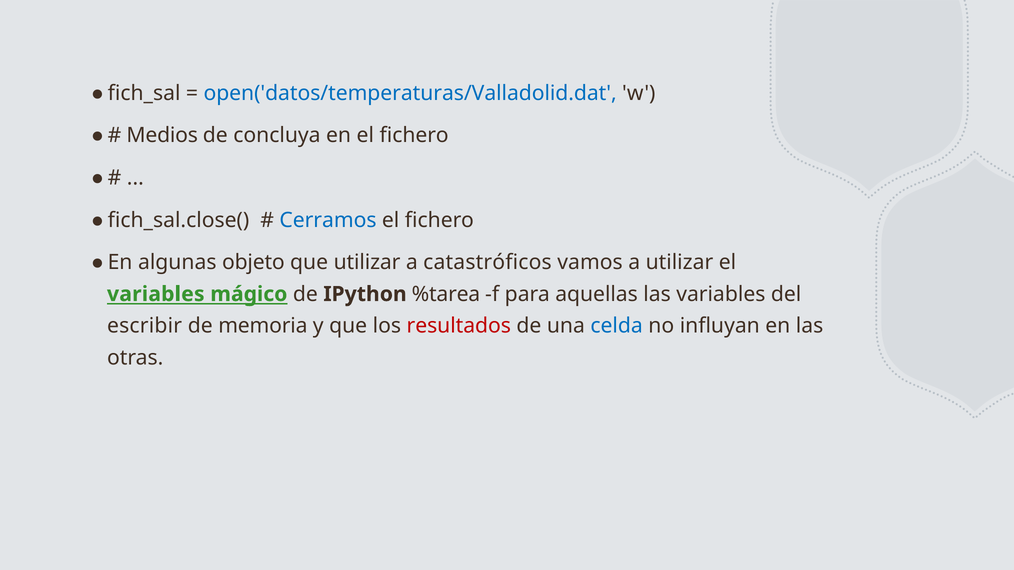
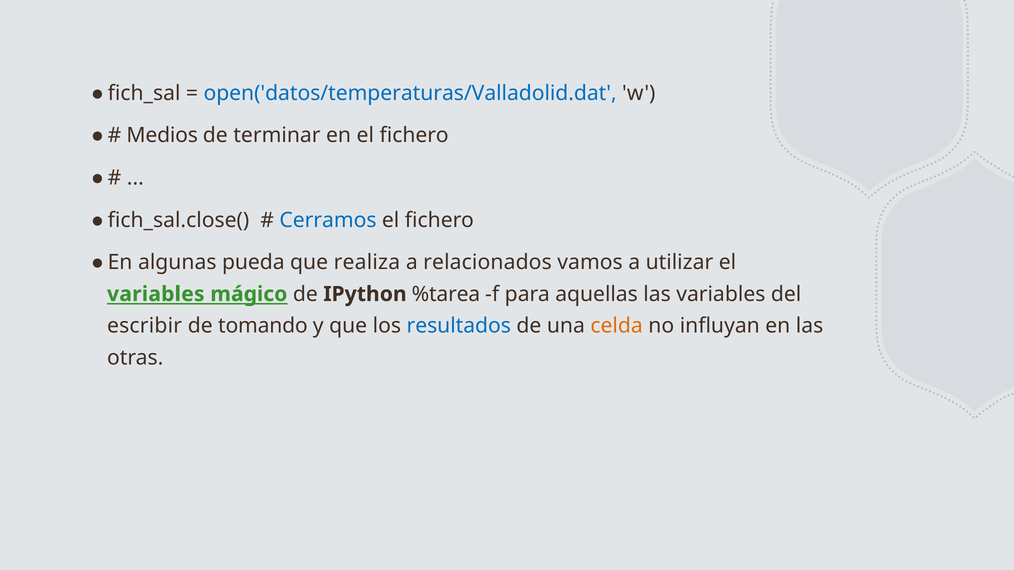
concluya: concluya -> terminar
objeto: objeto -> pueda
que utilizar: utilizar -> realiza
catastróficos: catastróficos -> relacionados
memoria: memoria -> tomando
resultados colour: red -> blue
celda colour: blue -> orange
